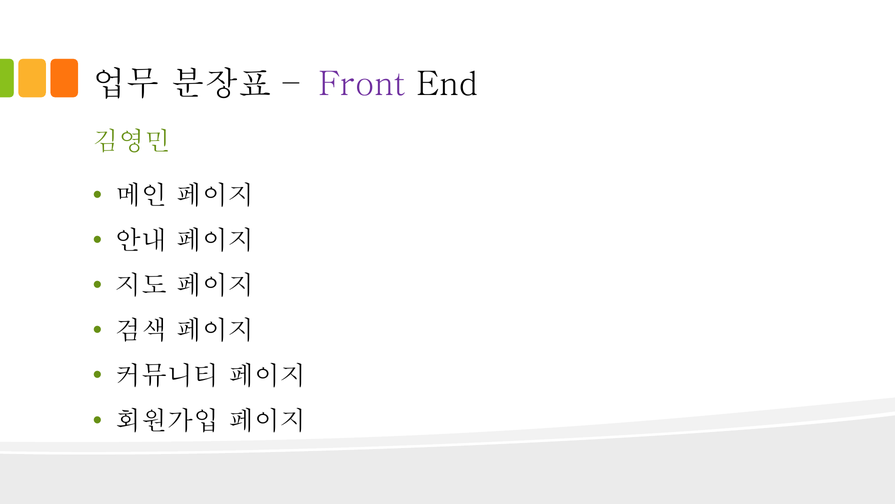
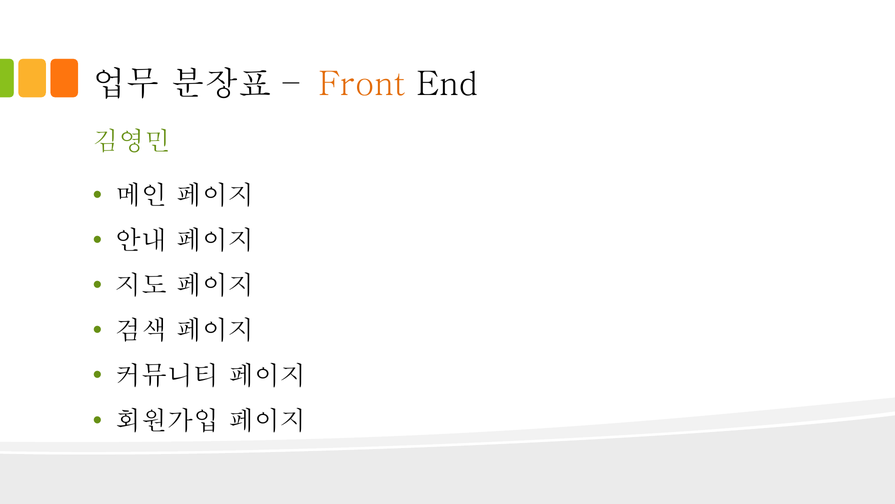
Front colour: purple -> orange
